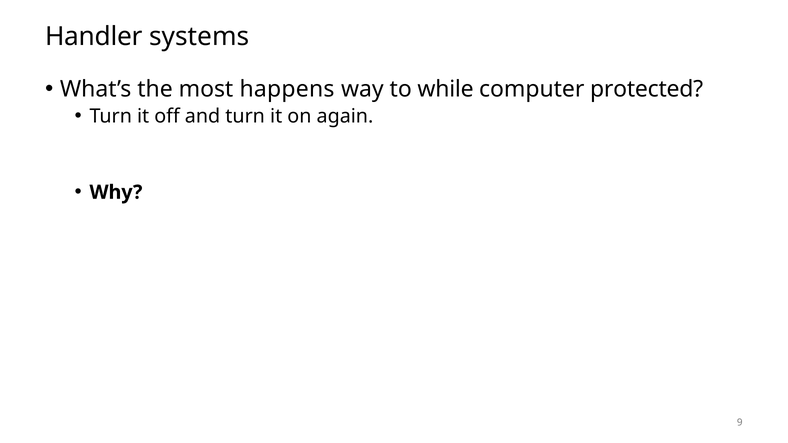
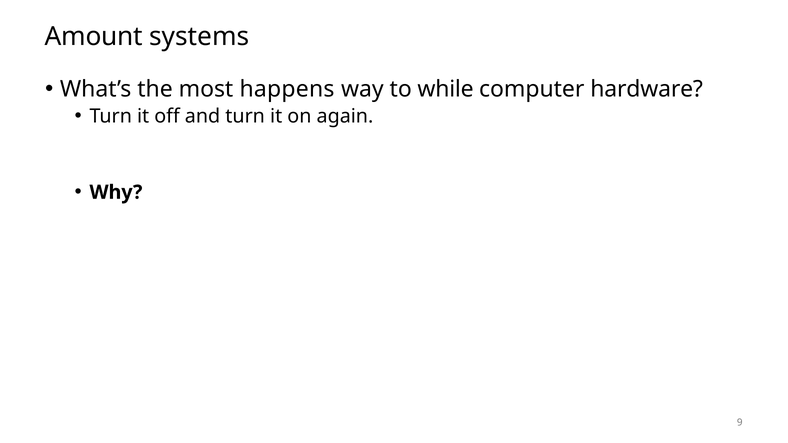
Handler: Handler -> Amount
protected: protected -> hardware
